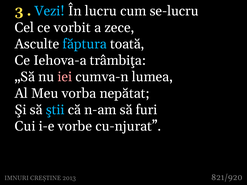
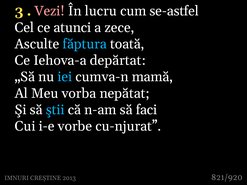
Vezi colour: light blue -> pink
se-lucru: se-lucru -> se-astfel
vorbit: vorbit -> atunci
trâmbiţa: trâmbiţa -> depărtat
iei colour: pink -> light blue
lumea: lumea -> mamă
furi: furi -> faci
